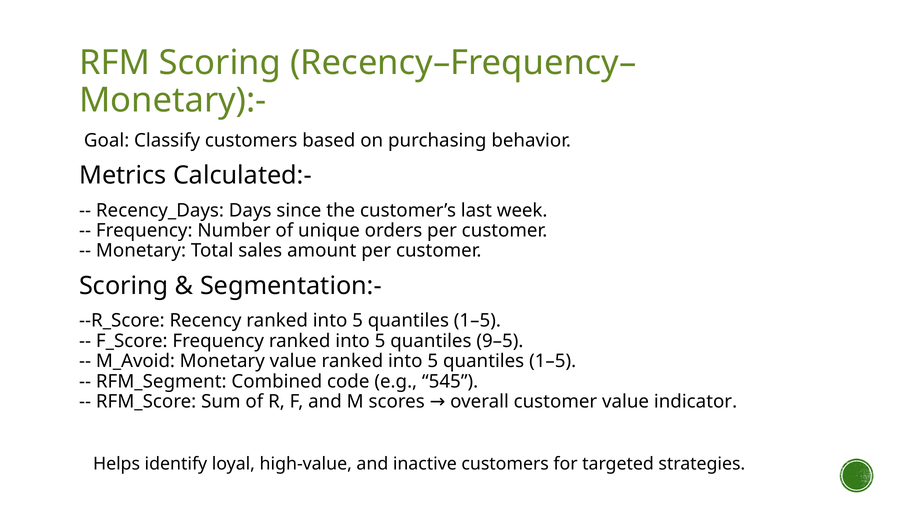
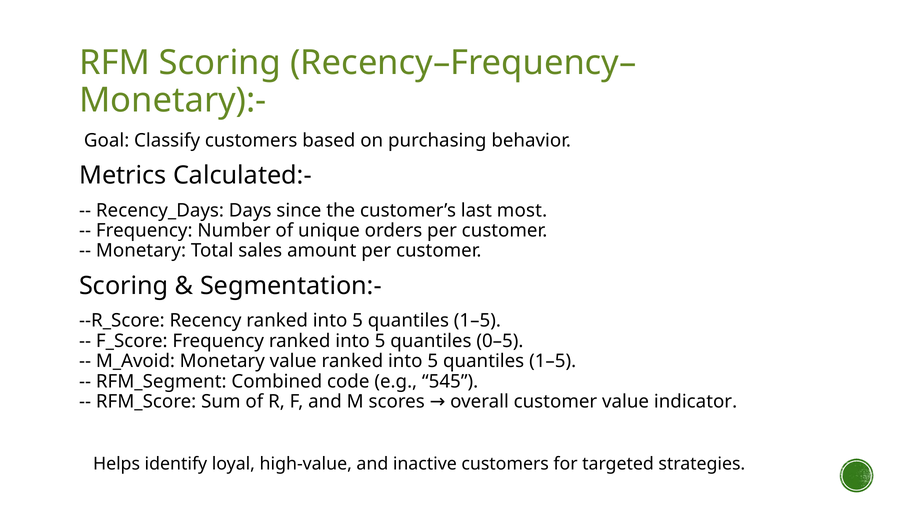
week: week -> most
9–5: 9–5 -> 0–5
